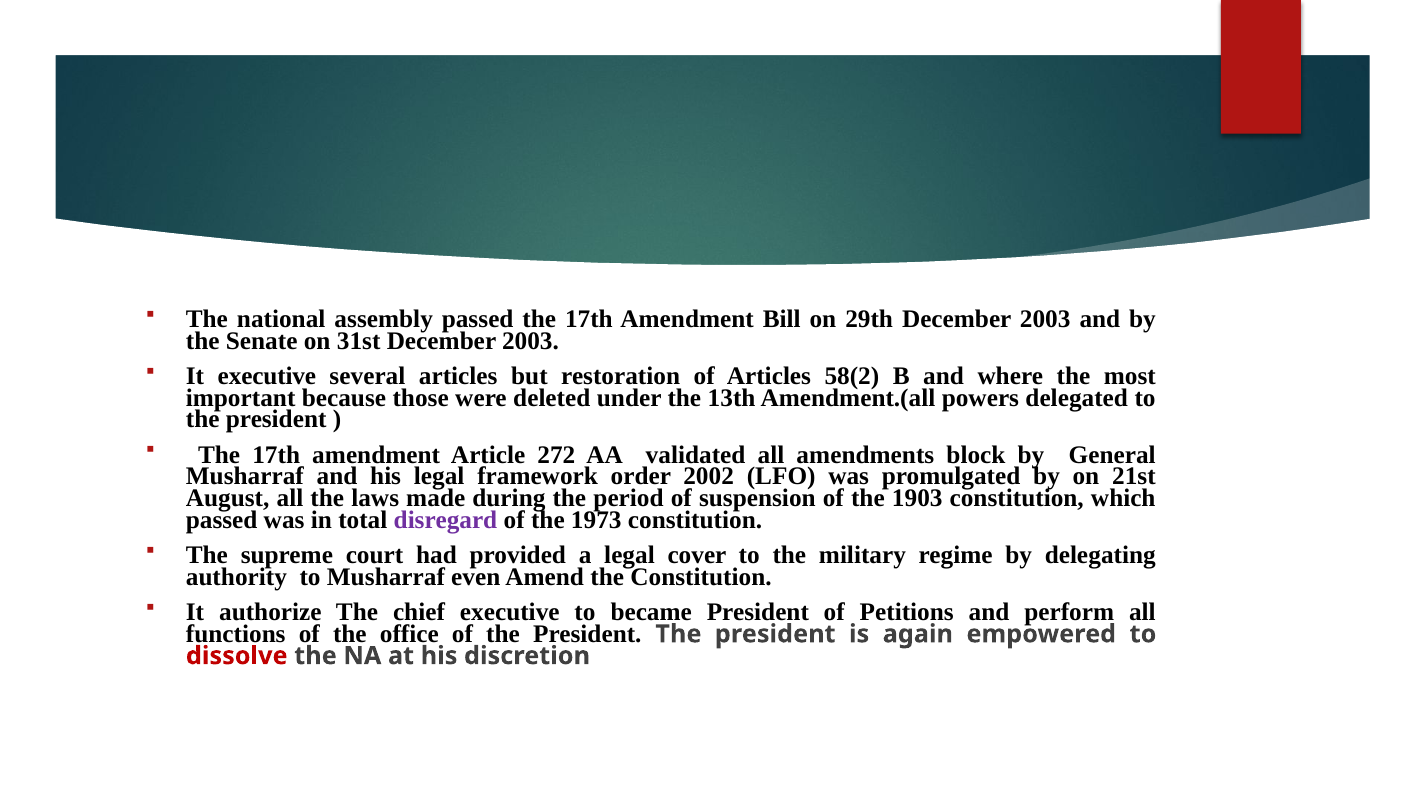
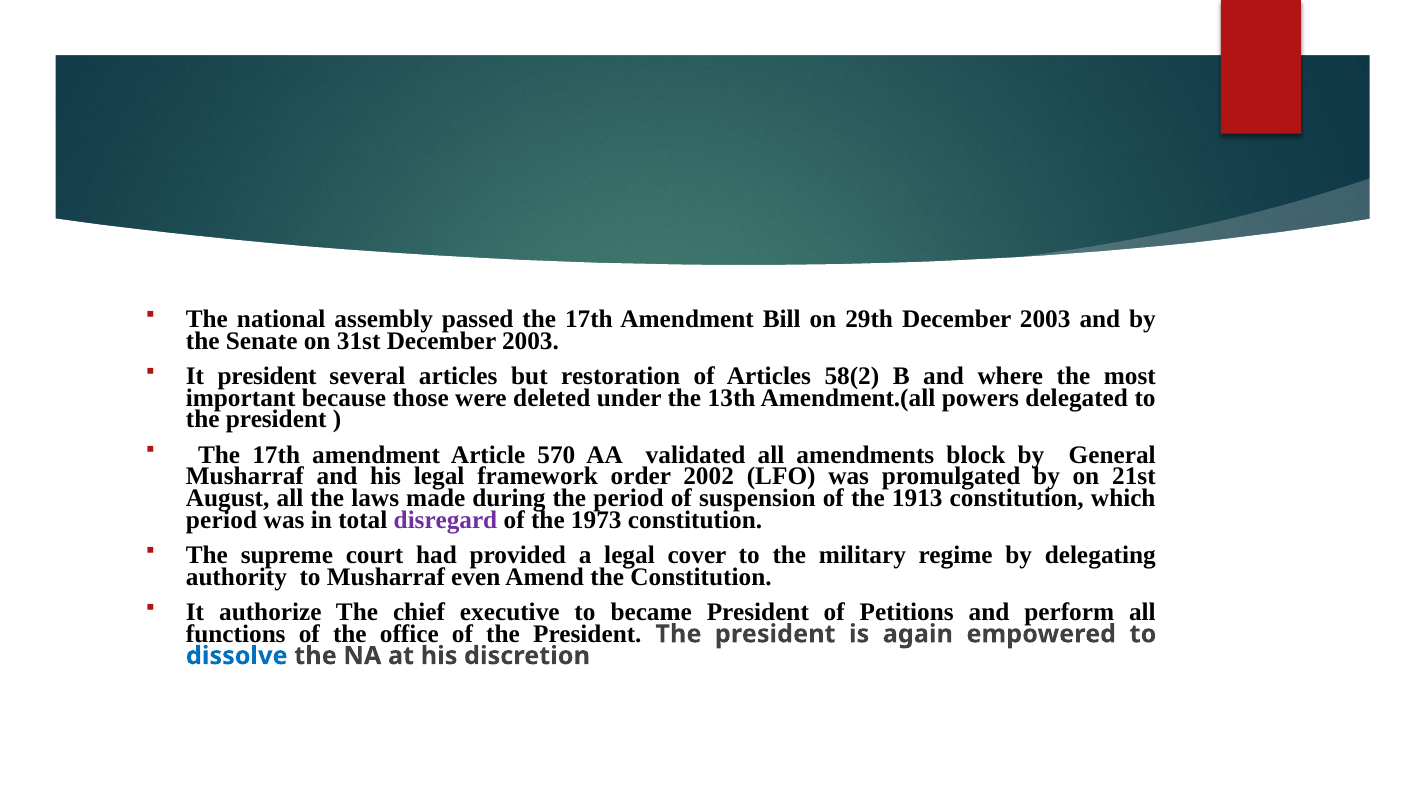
It executive: executive -> president
272: 272 -> 570
1903: 1903 -> 1913
passed at (222, 520): passed -> period
dissolve colour: red -> blue
